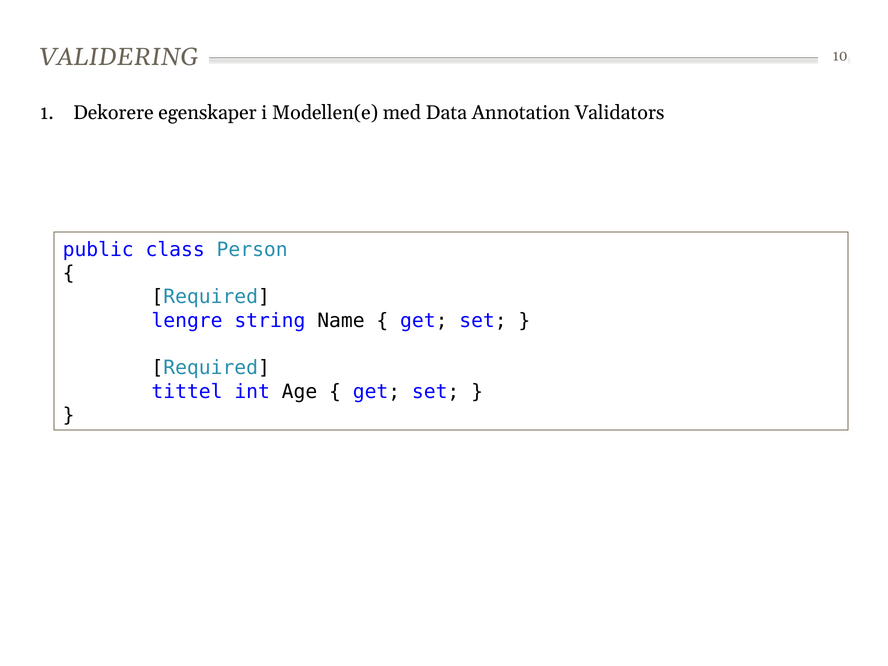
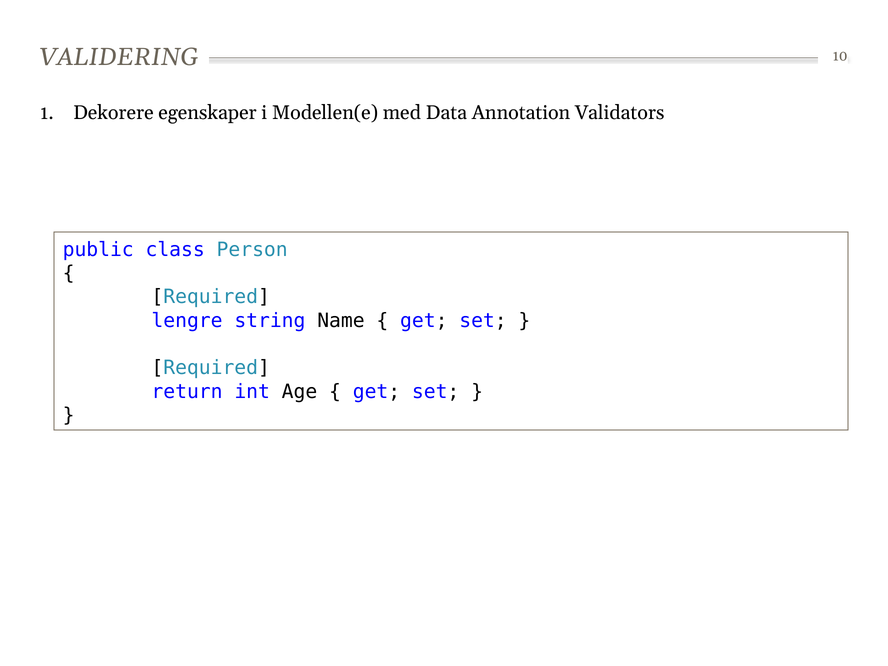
tittel: tittel -> return
